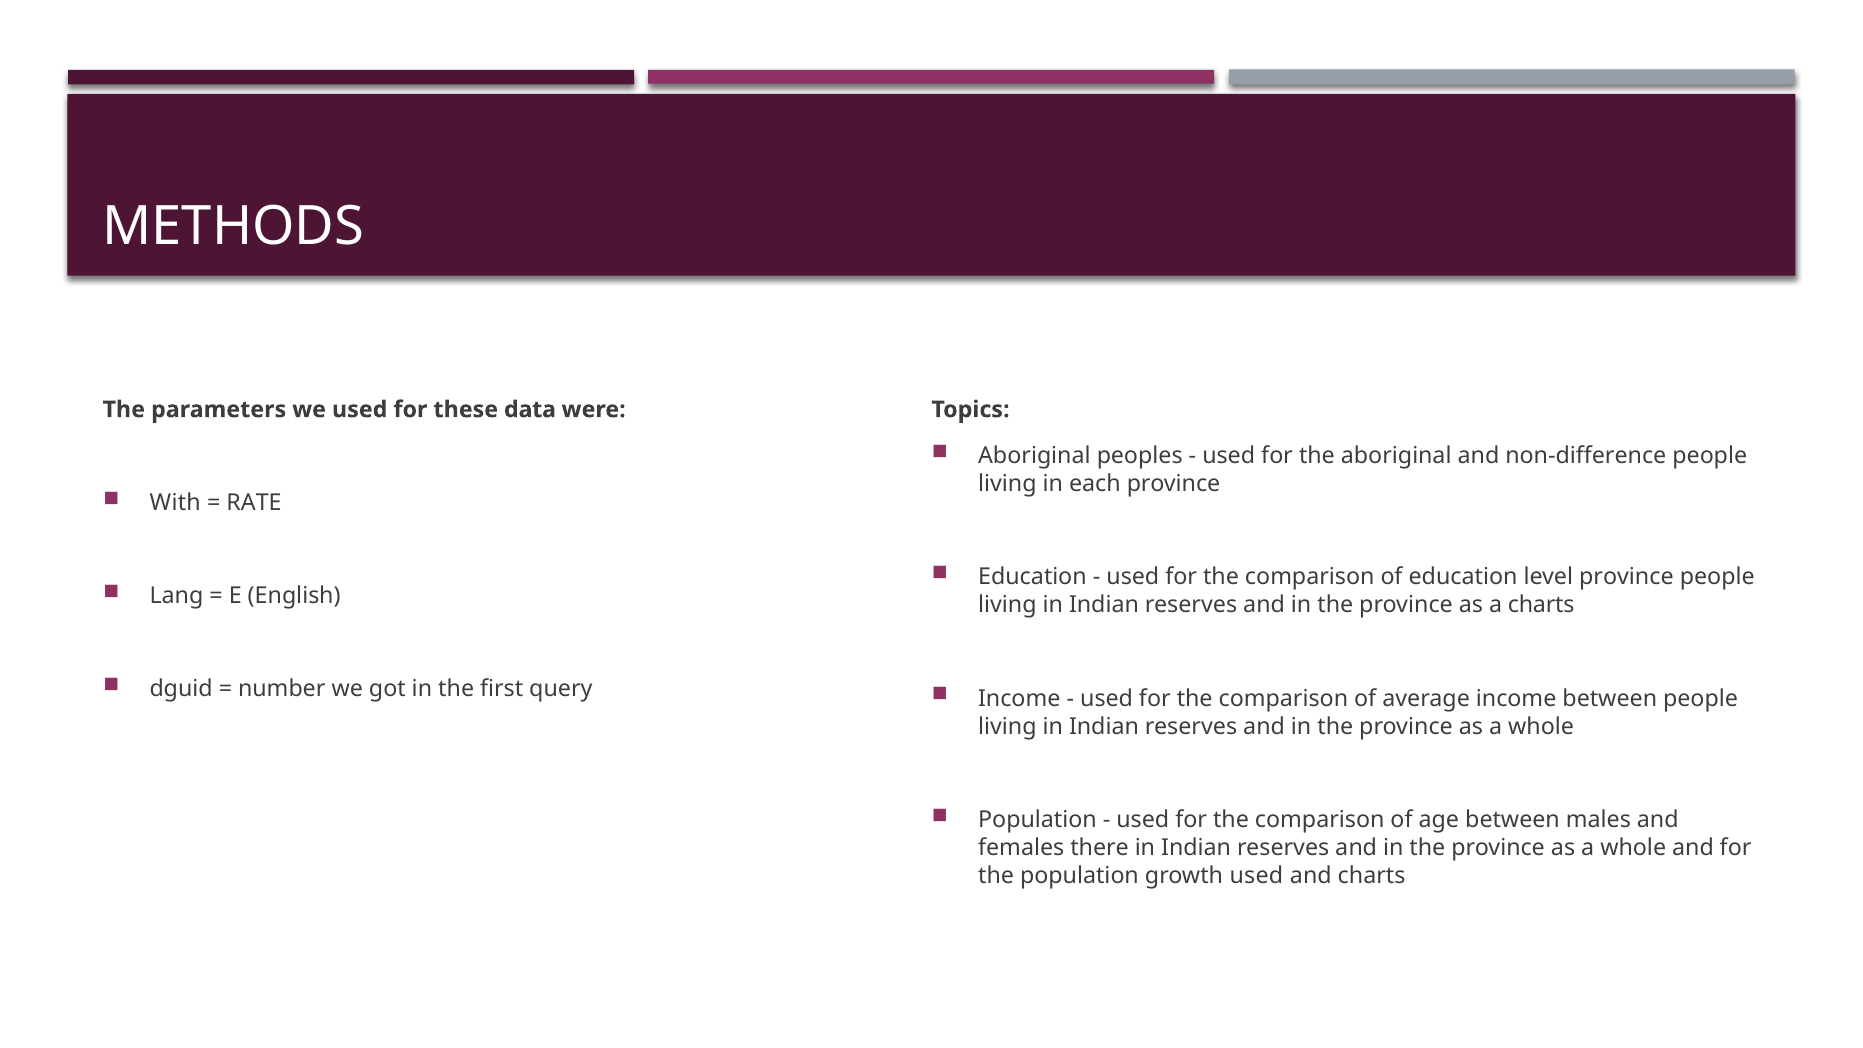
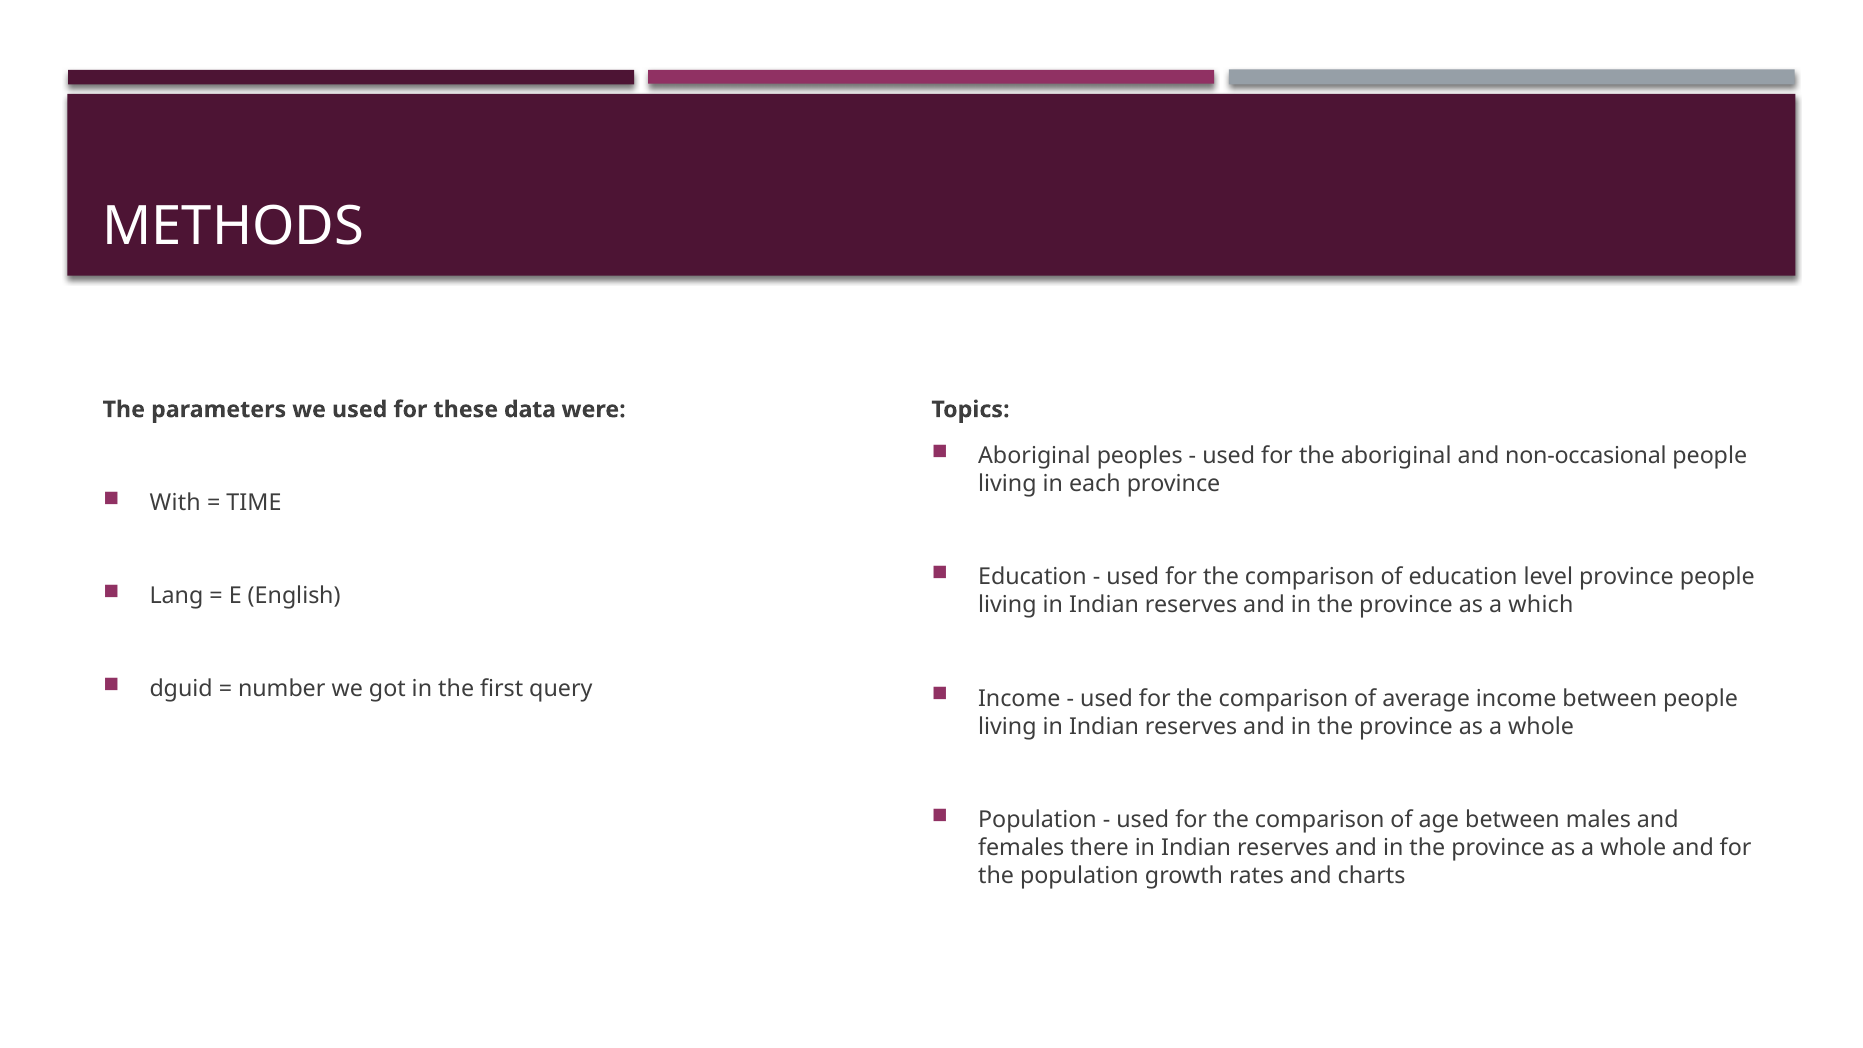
non-difference: non-difference -> non-occasional
RATE: RATE -> TIME
a charts: charts -> which
growth used: used -> rates
